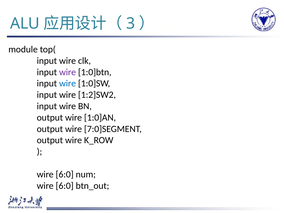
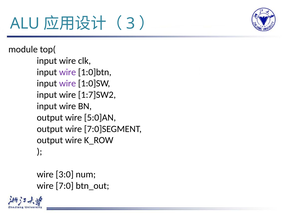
wire at (68, 83) colour: blue -> purple
1:2]SW2: 1:2]SW2 -> 1:7]SW2
1:0]AN: 1:0]AN -> 5:0]AN
6:0 at (65, 174): 6:0 -> 3:0
6:0 at (65, 186): 6:0 -> 7:0
